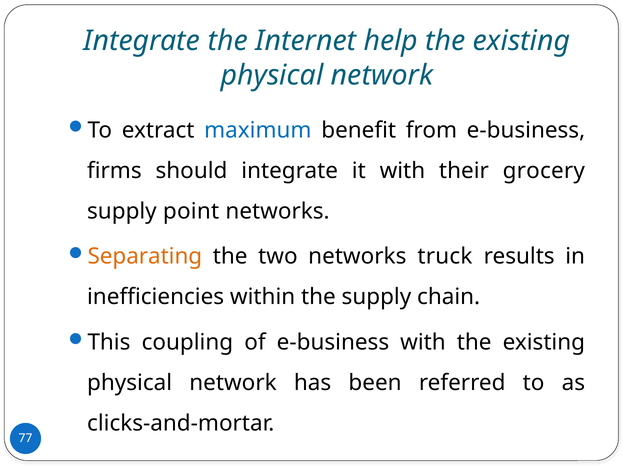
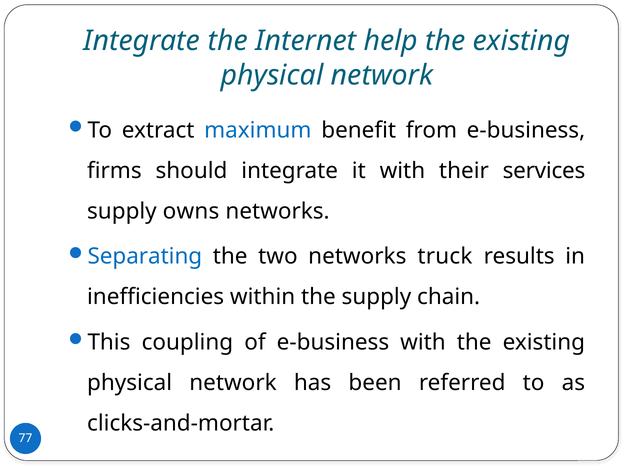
grocery: grocery -> services
point: point -> owns
Separating colour: orange -> blue
